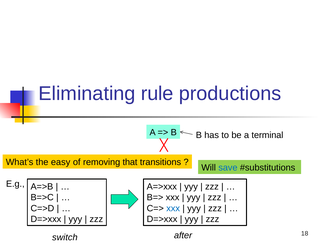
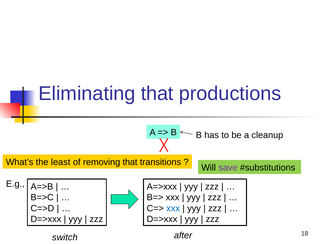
Eliminating rule: rule -> that
terminal: terminal -> cleanup
easy: easy -> least
save colour: blue -> purple
